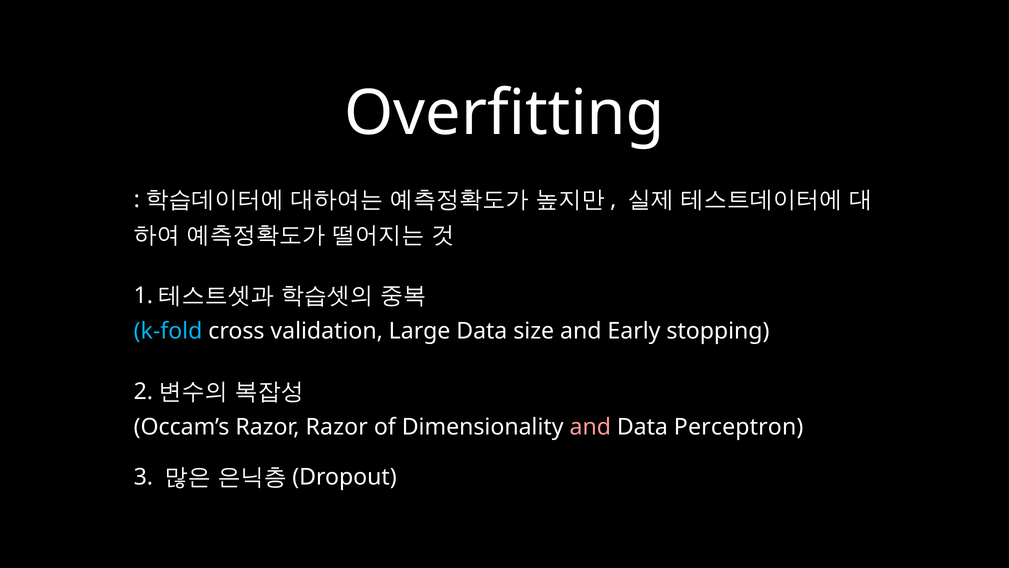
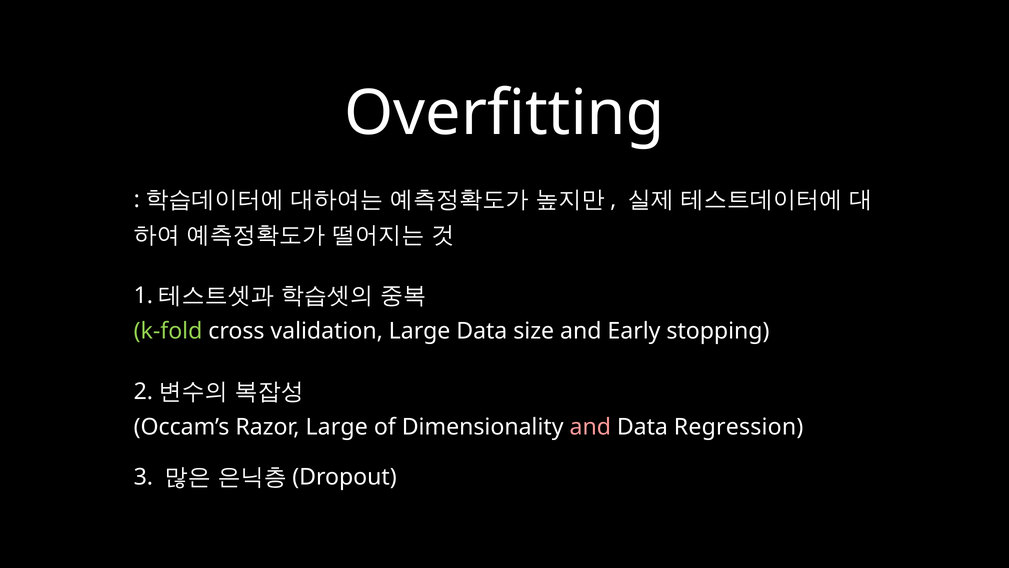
k-fold colour: light blue -> light green
Razor Razor: Razor -> Large
Perceptron: Perceptron -> Regression
